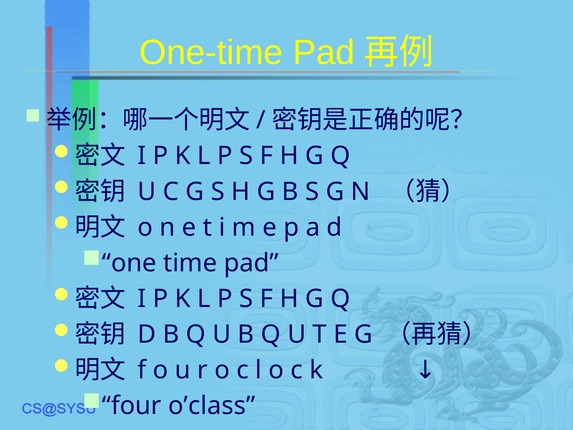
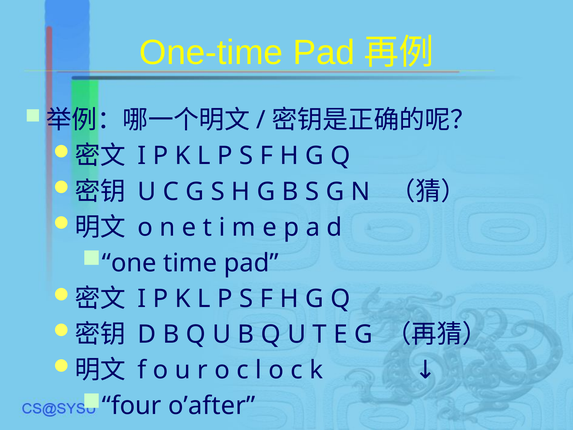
o’class: o’class -> o’after
